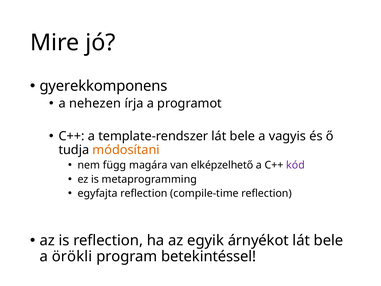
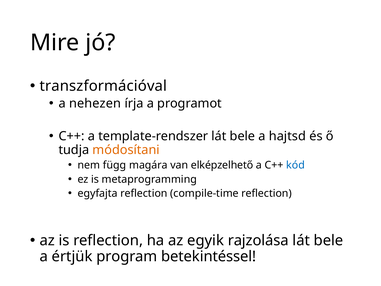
gyerekkomponens: gyerekkomponens -> transzformációval
vagyis: vagyis -> hajtsd
kód colour: purple -> blue
árnyékot: árnyékot -> rajzolása
örökli: örökli -> értjük
